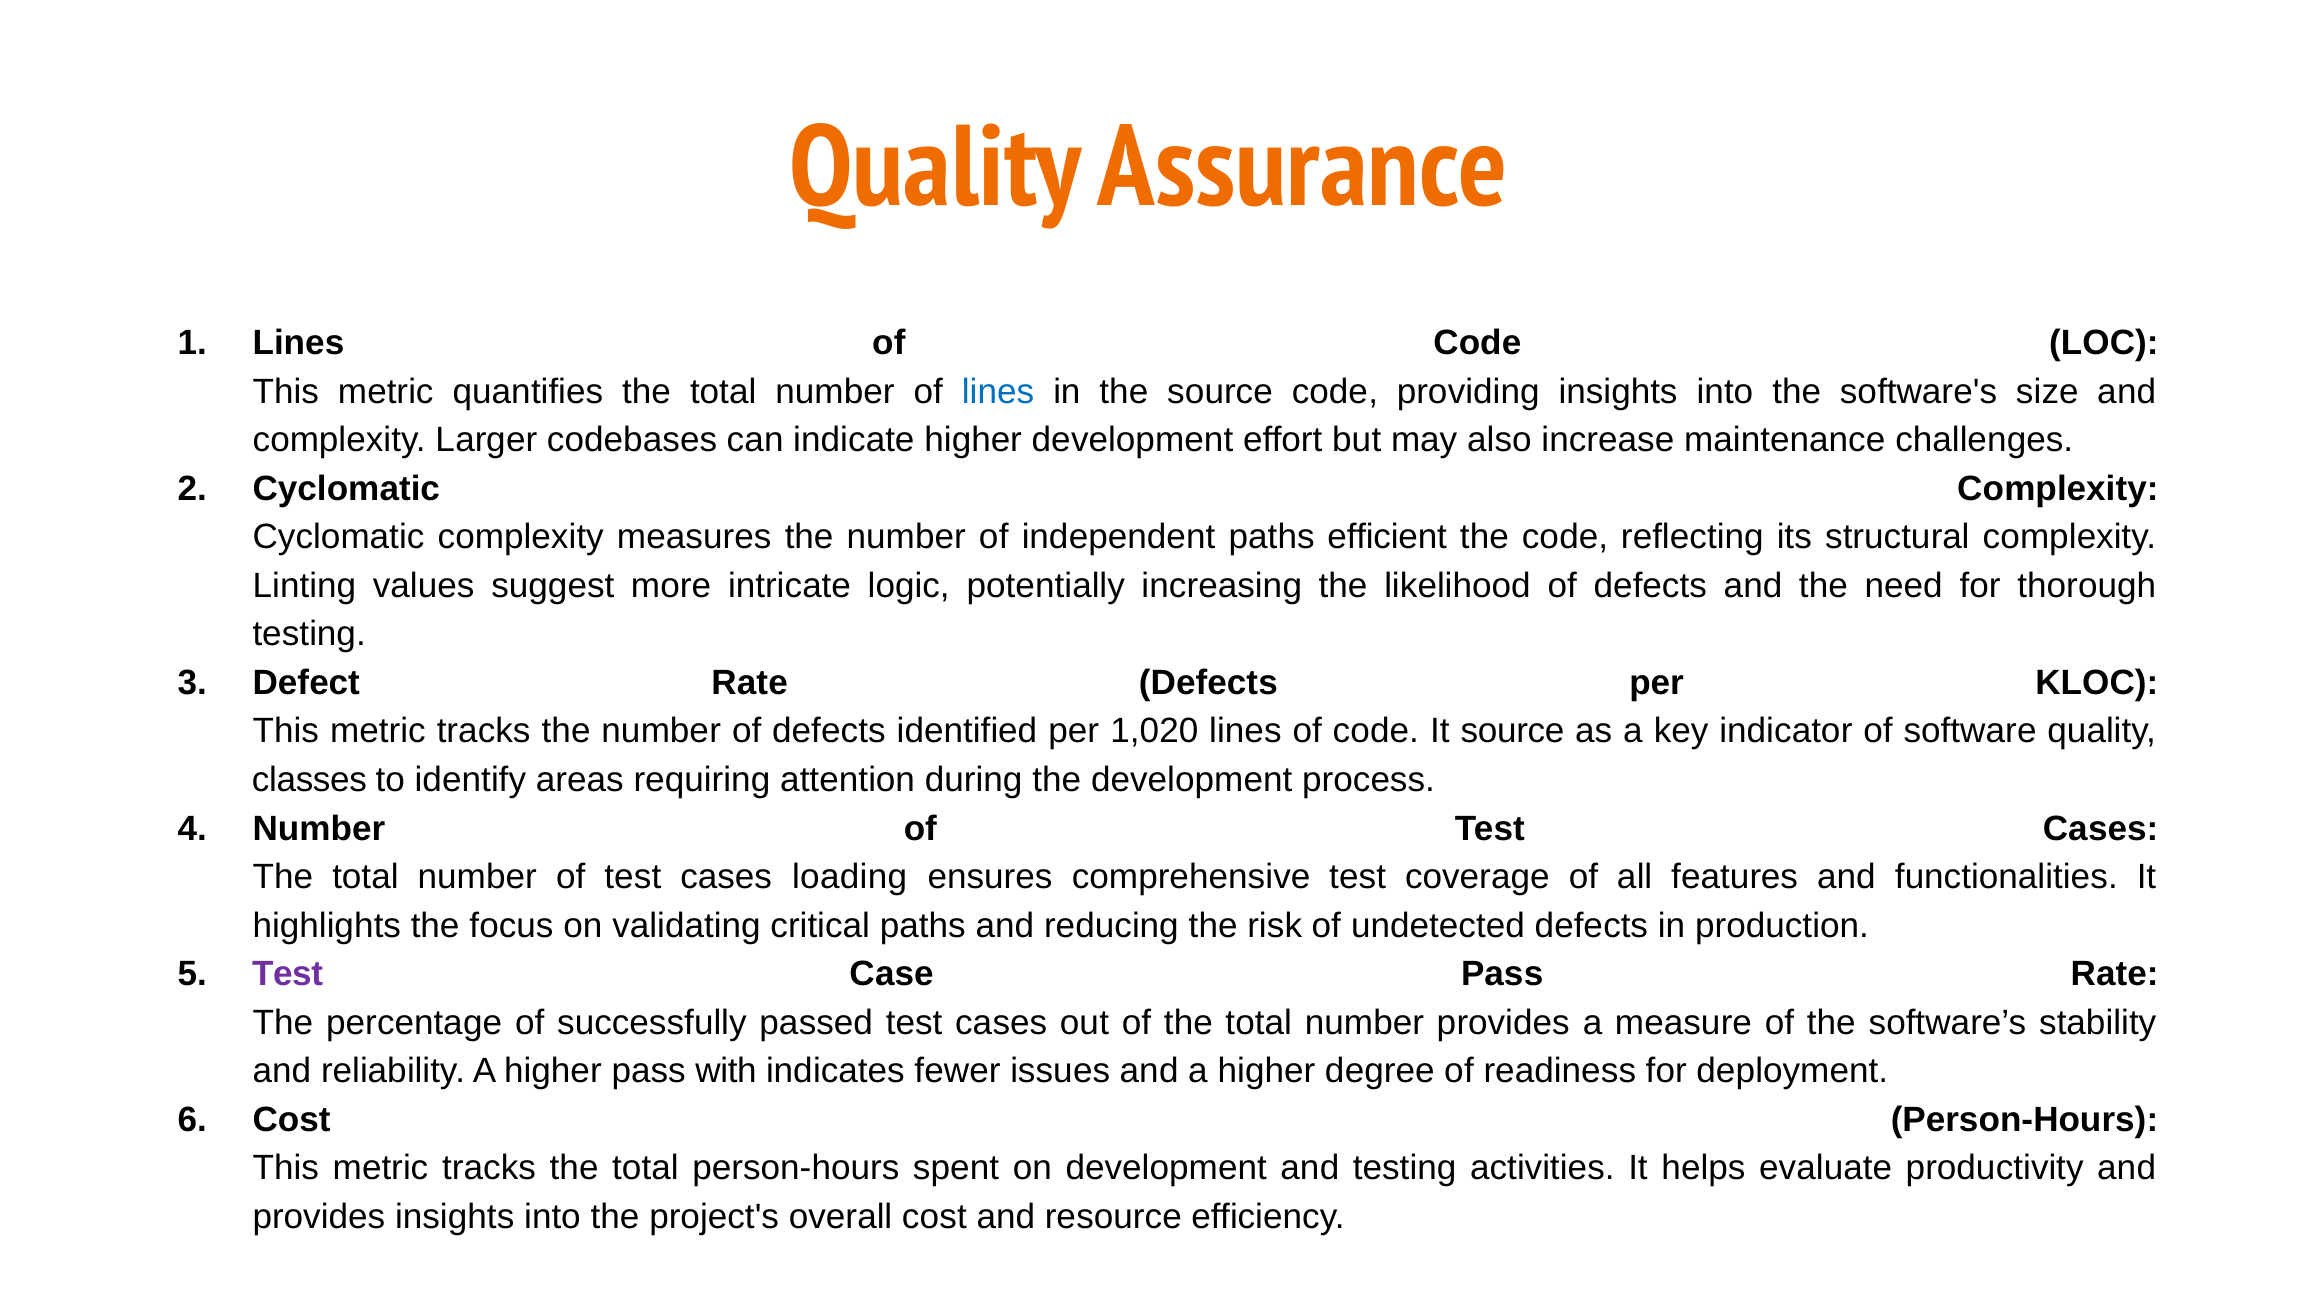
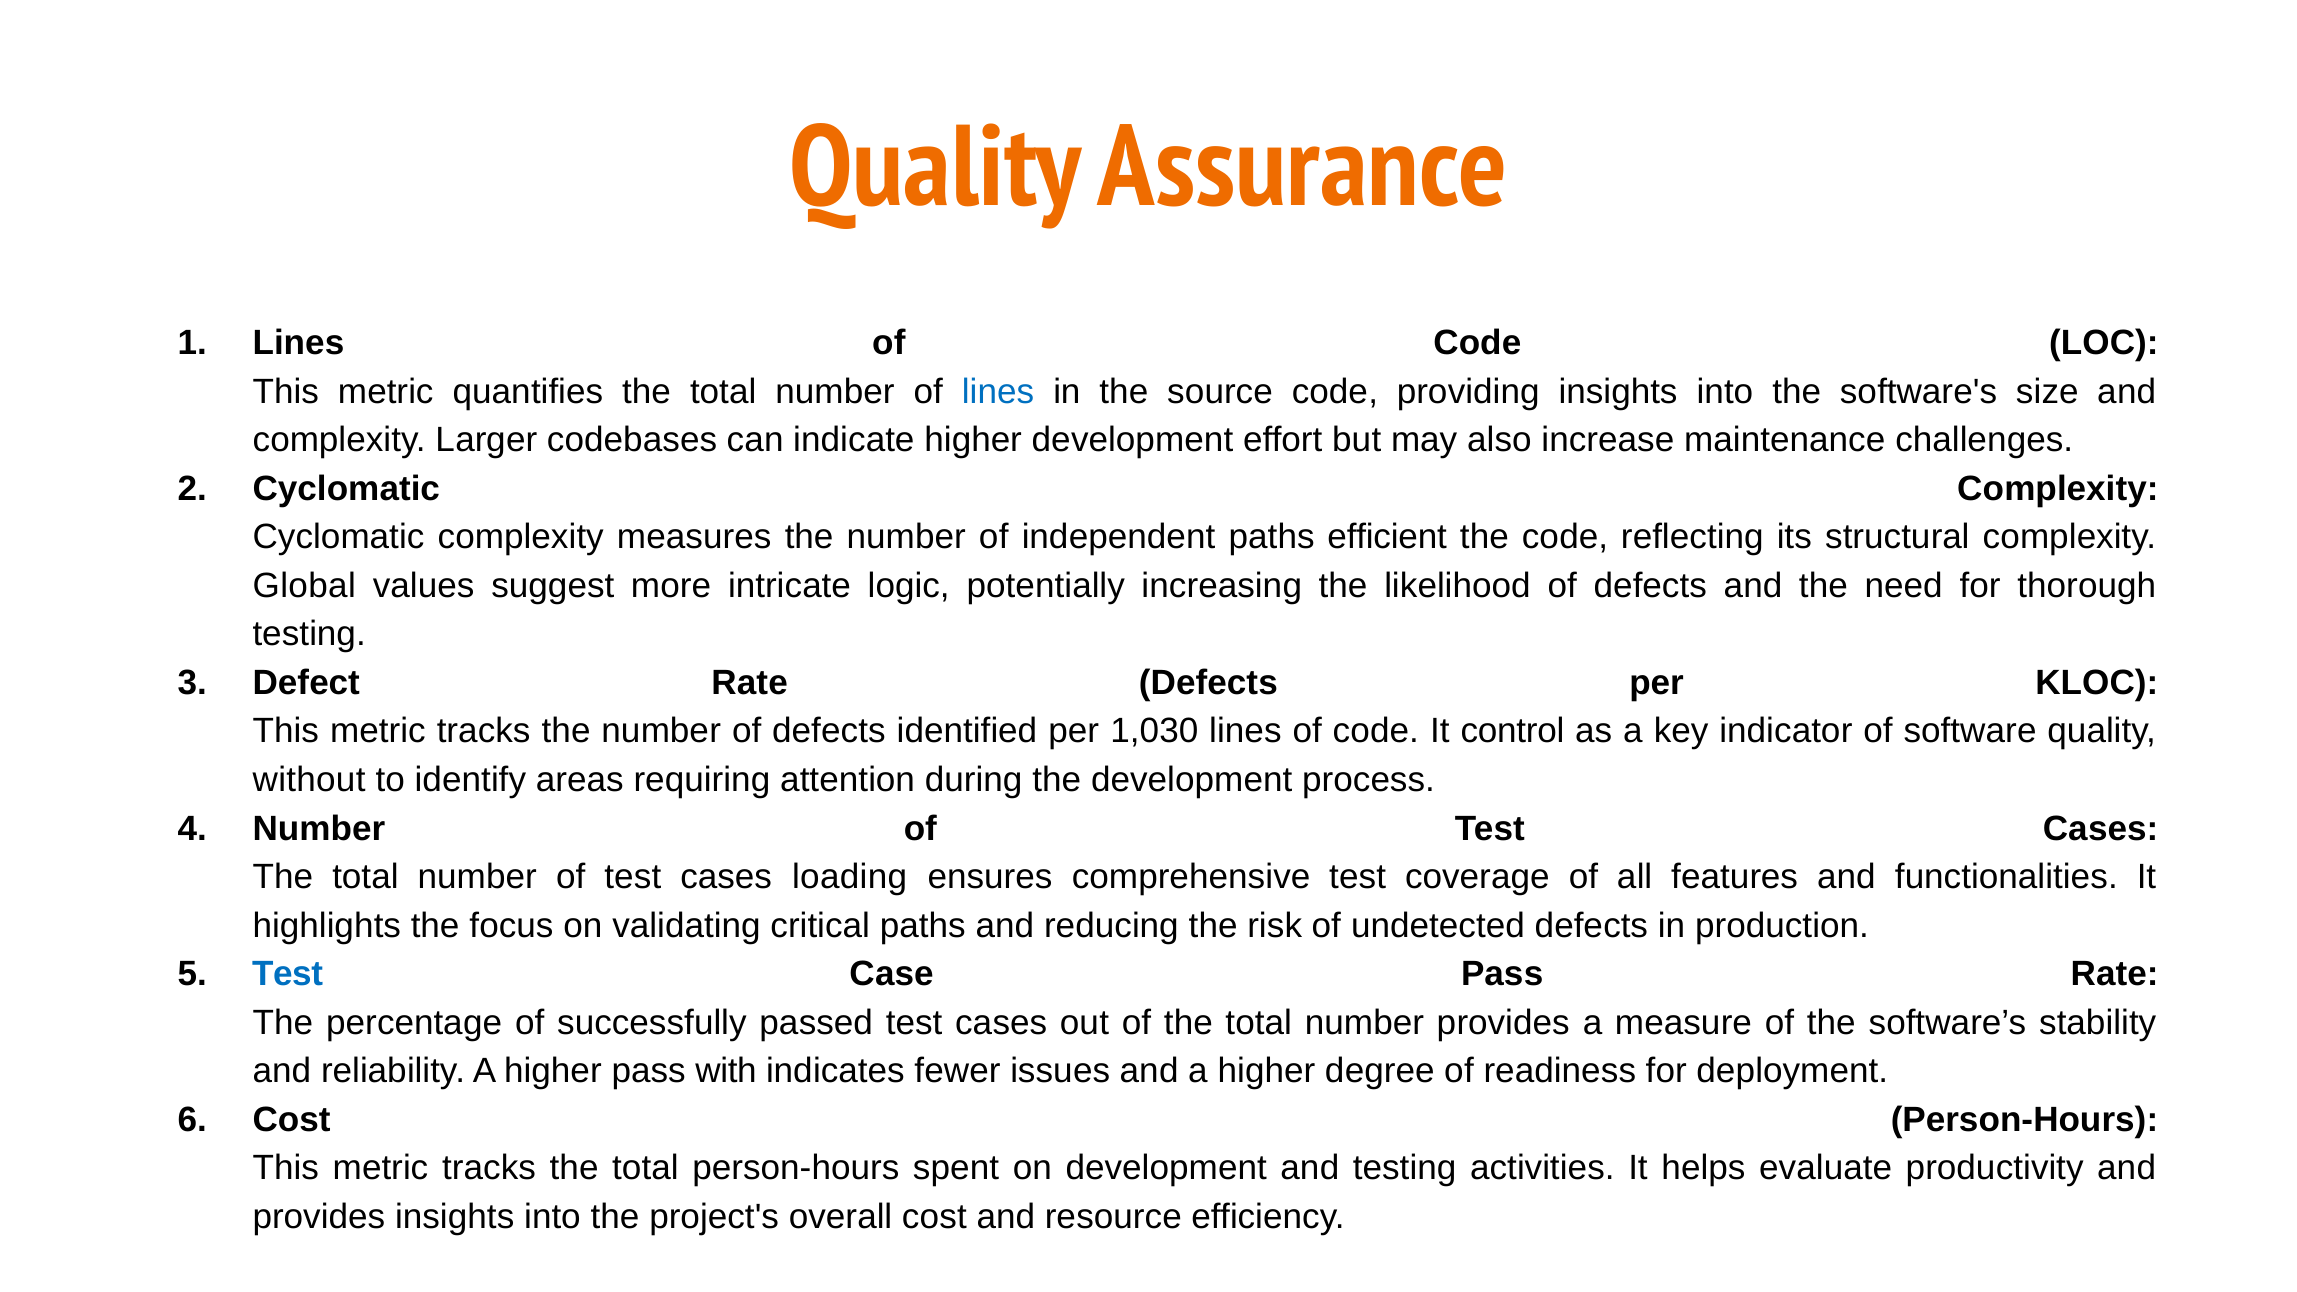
Linting: Linting -> Global
1,020: 1,020 -> 1,030
It source: source -> control
classes: classes -> without
Test at (288, 974) colour: purple -> blue
